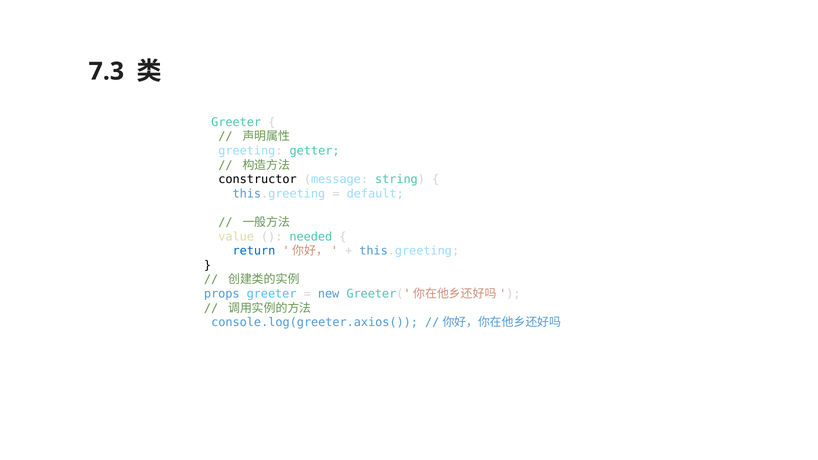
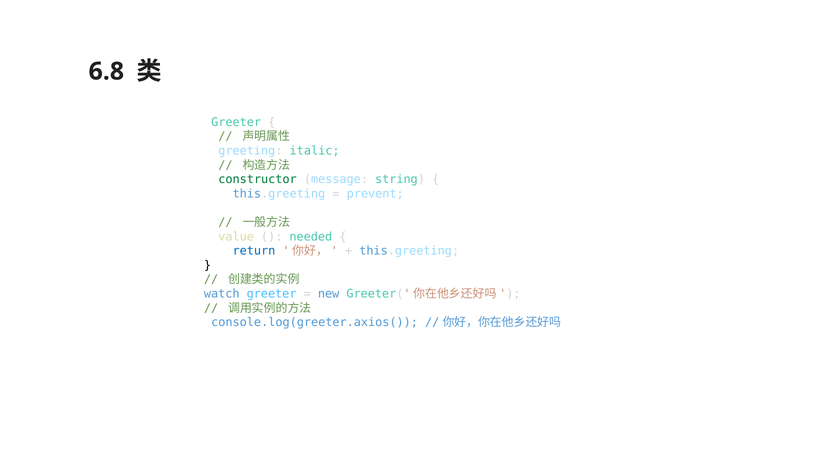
7.3: 7.3 -> 6.8
getter: getter -> italic
constructor colour: black -> green
default: default -> prevent
props: props -> watch
